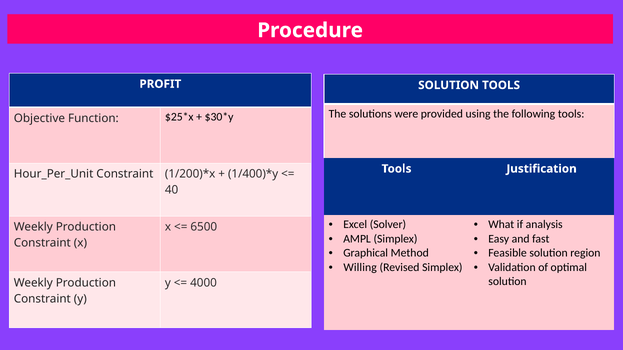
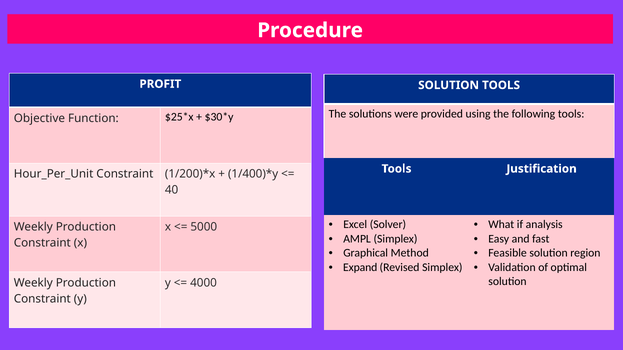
6500: 6500 -> 5000
Willing: Willing -> Expand
